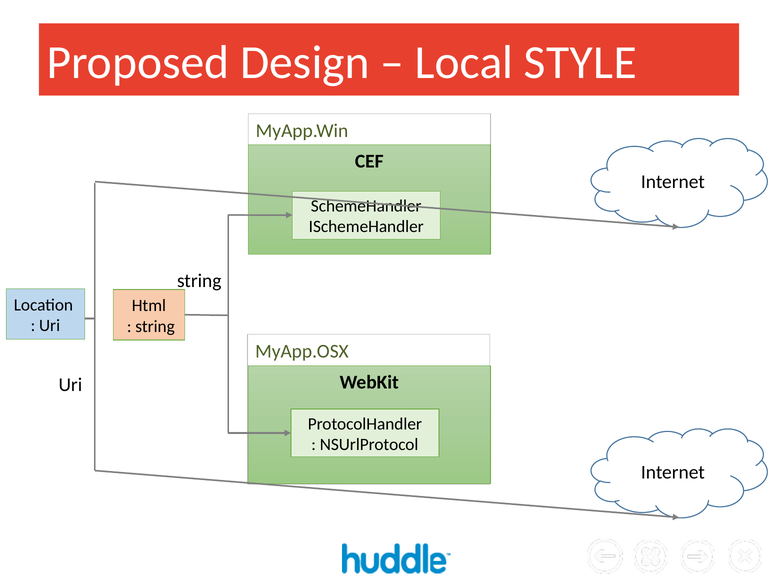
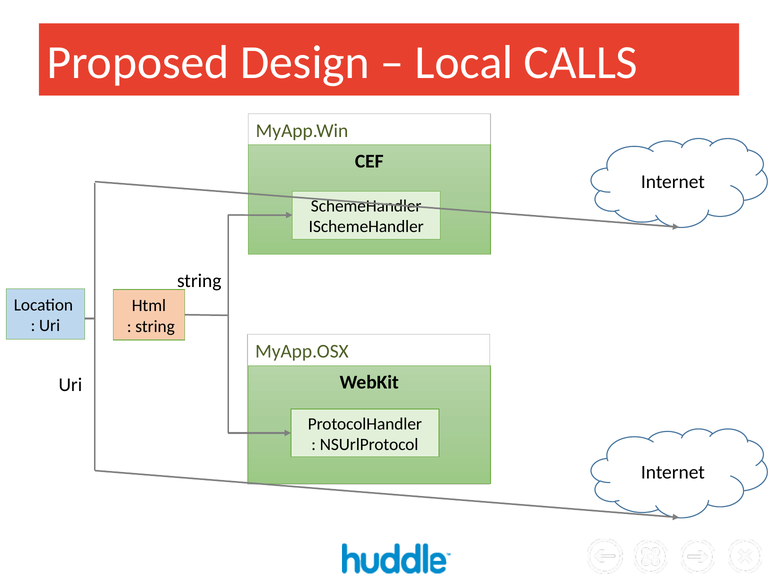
STYLE: STYLE -> CALLS
